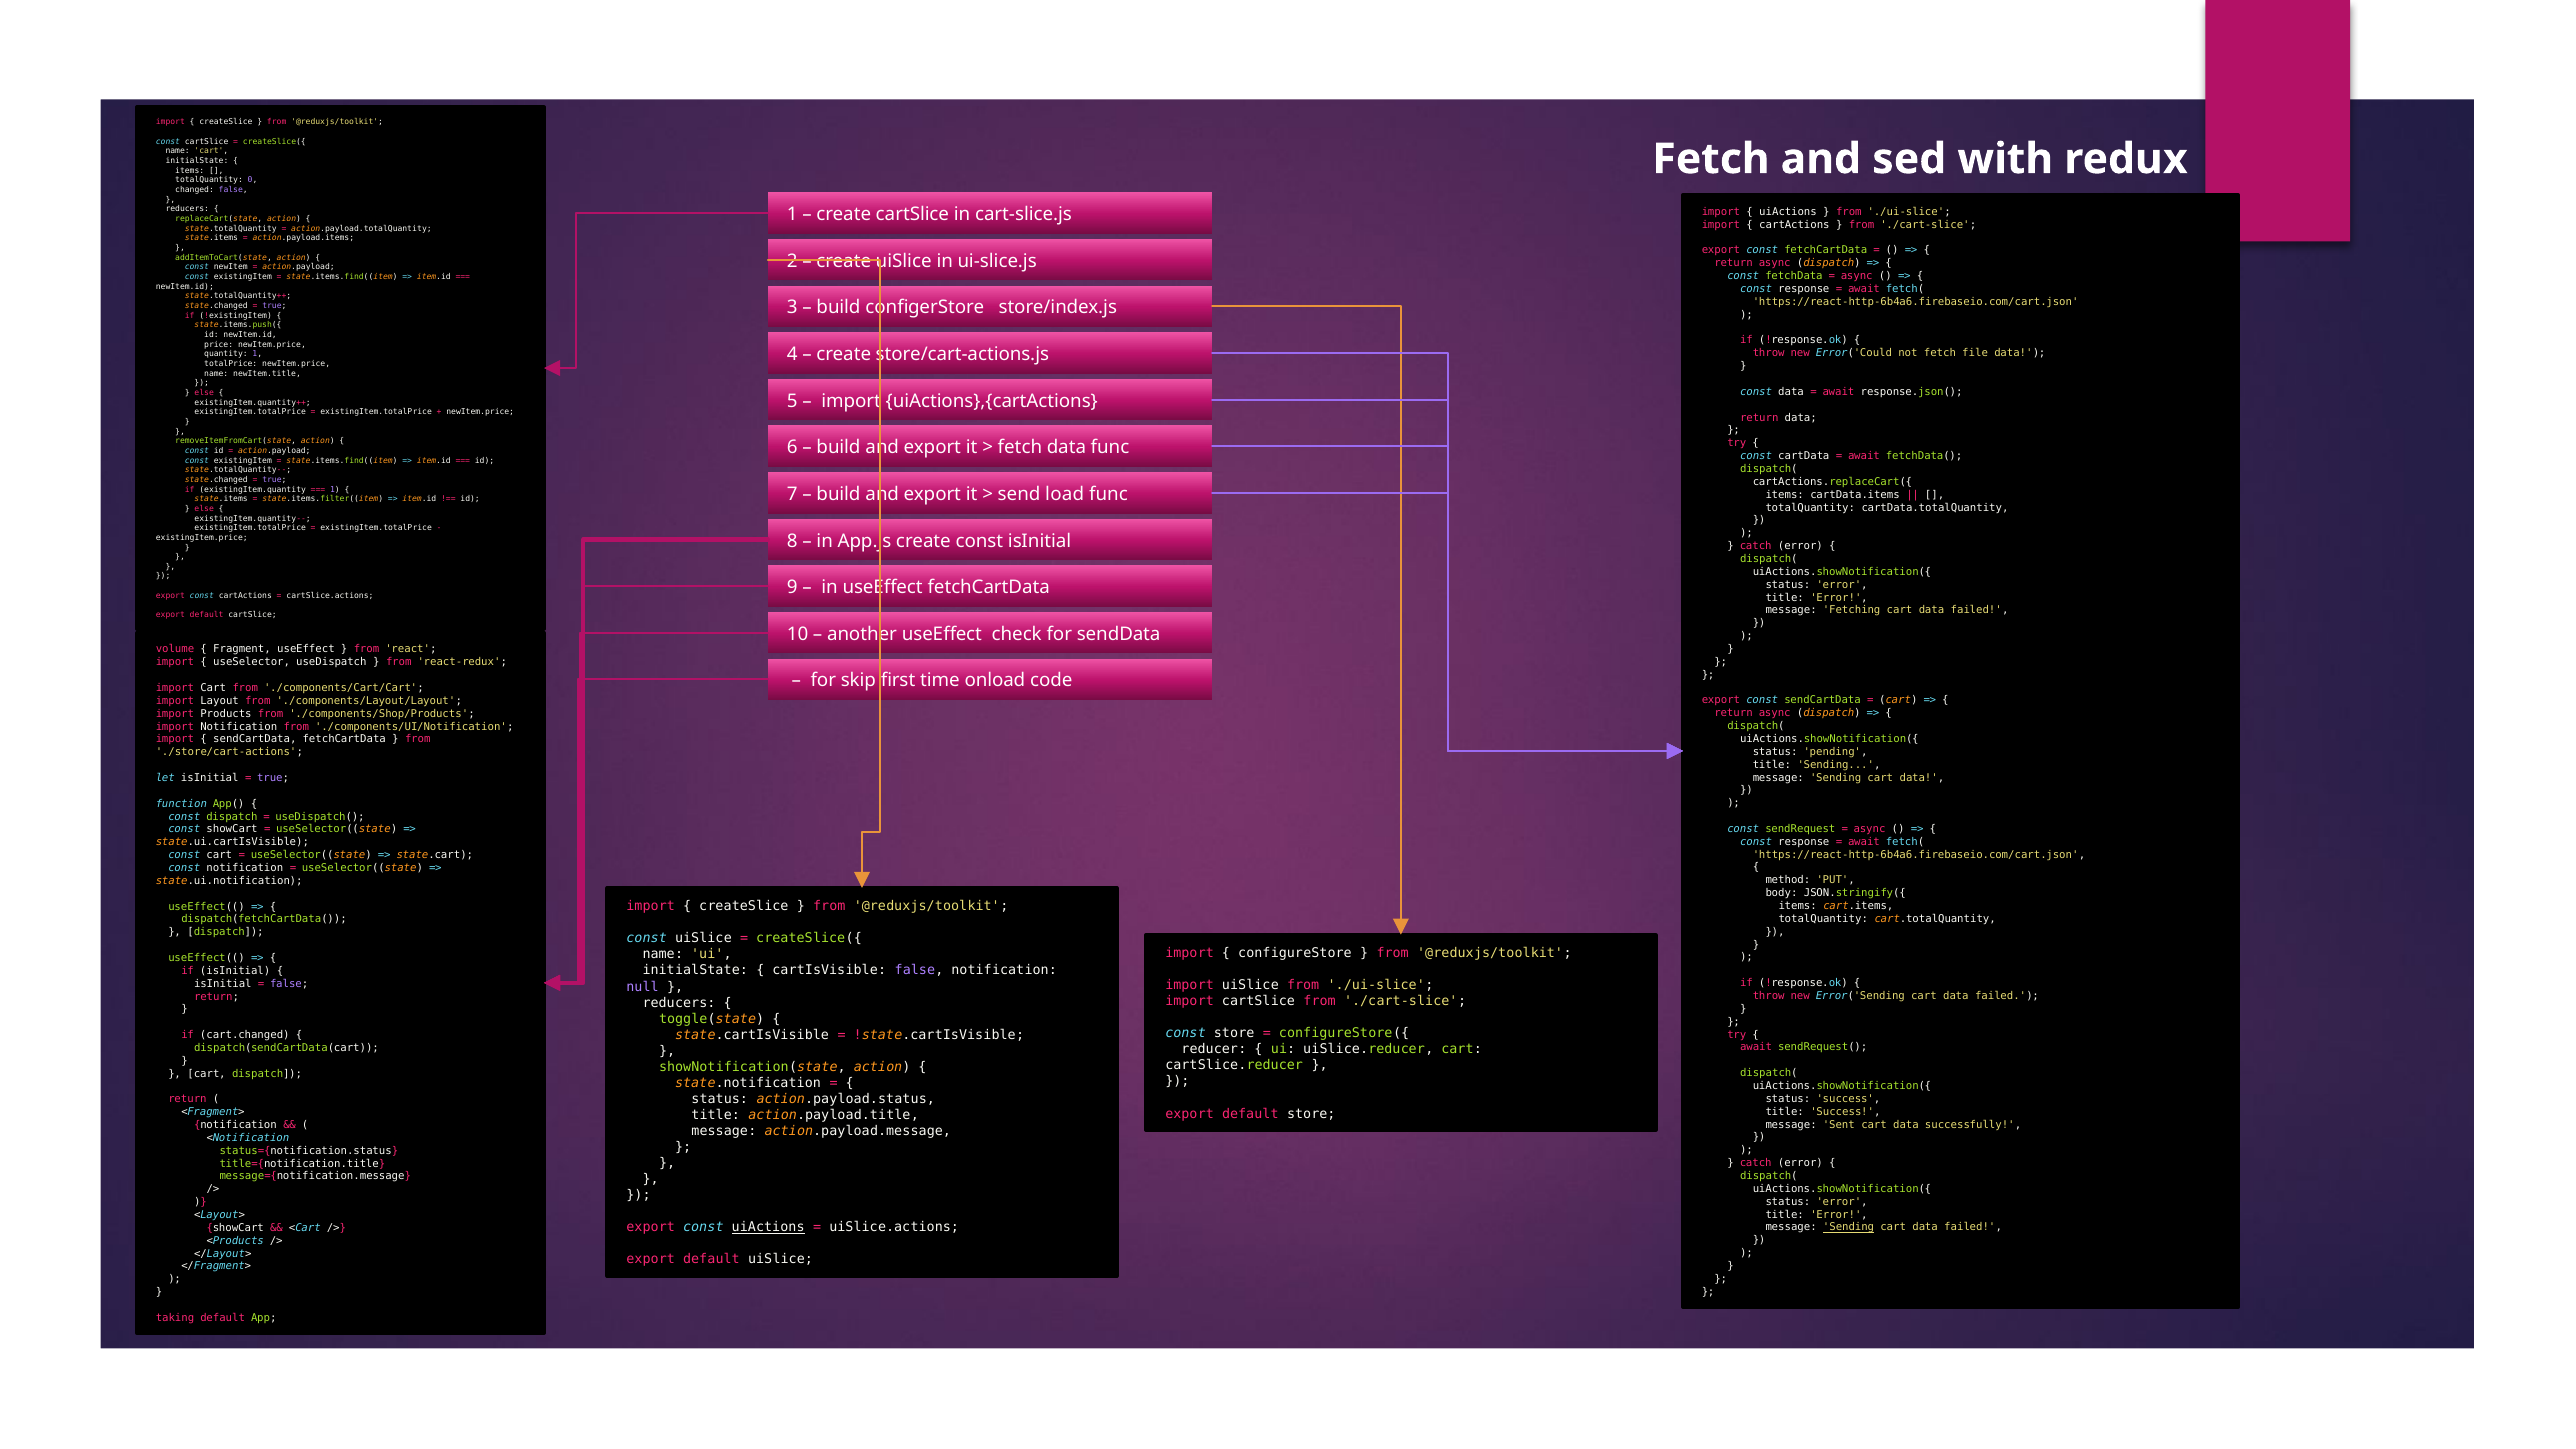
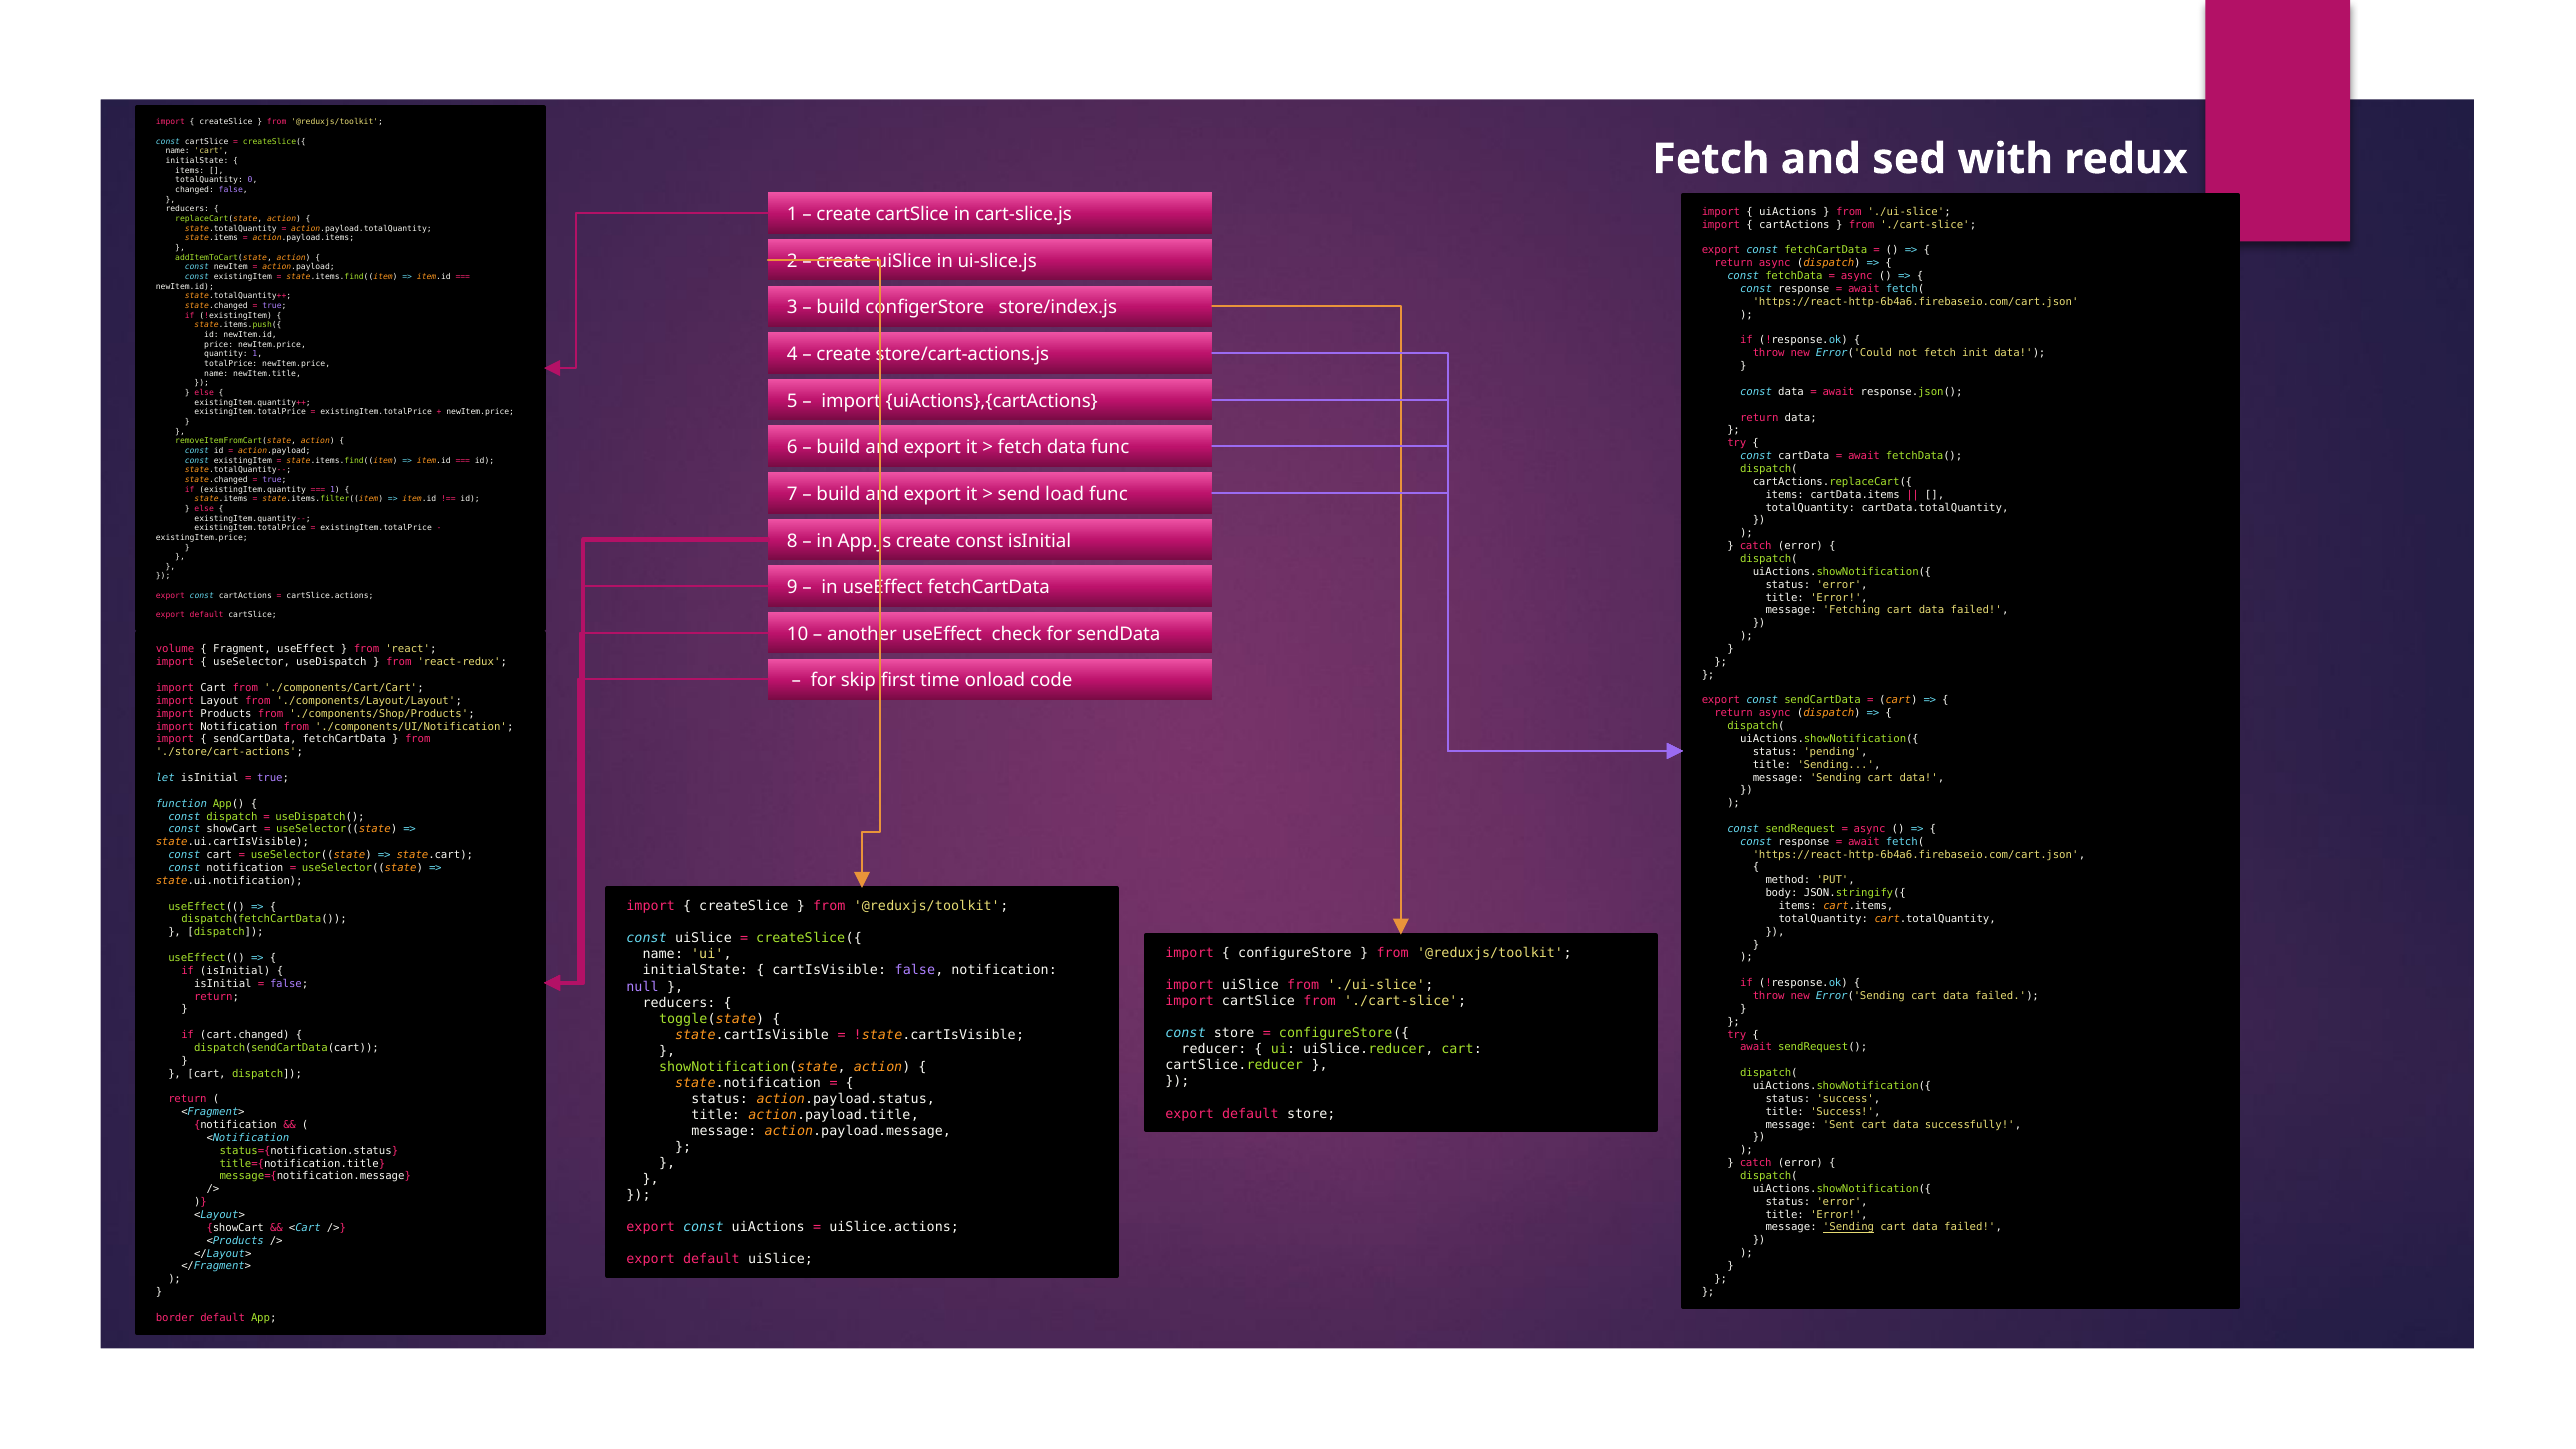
file: file -> init
uiActions at (768, 1227) underline: present -> none
taking: taking -> border
